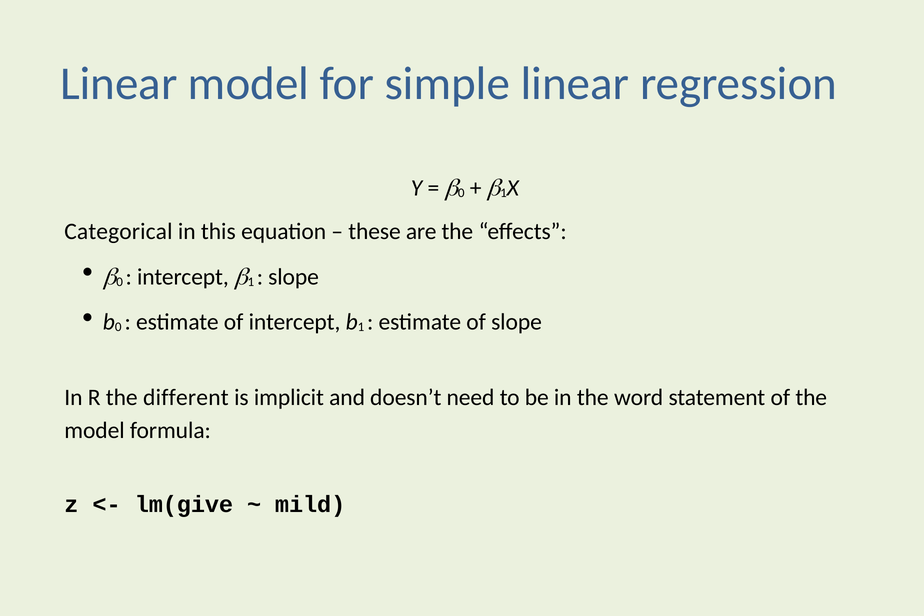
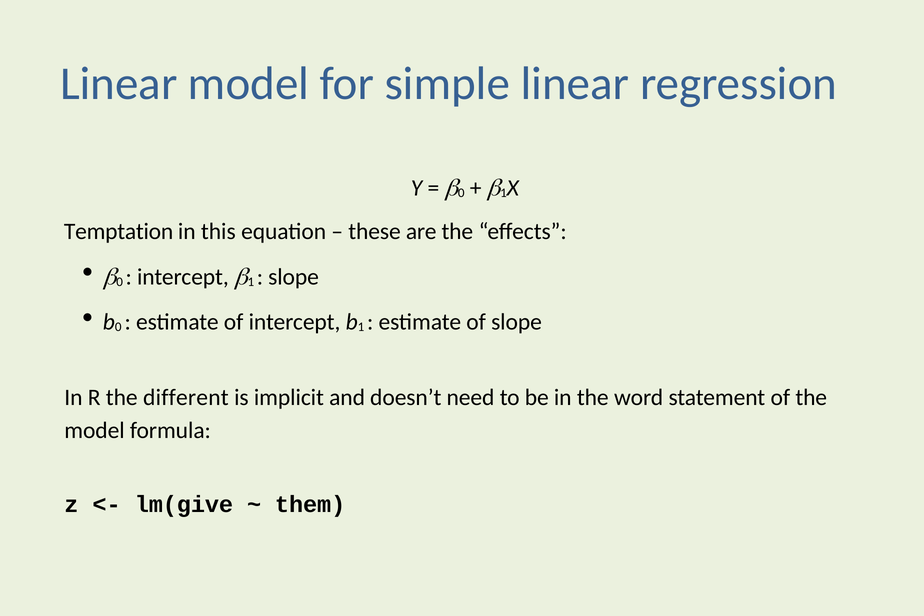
Categorical: Categorical -> Temptation
mild: mild -> them
